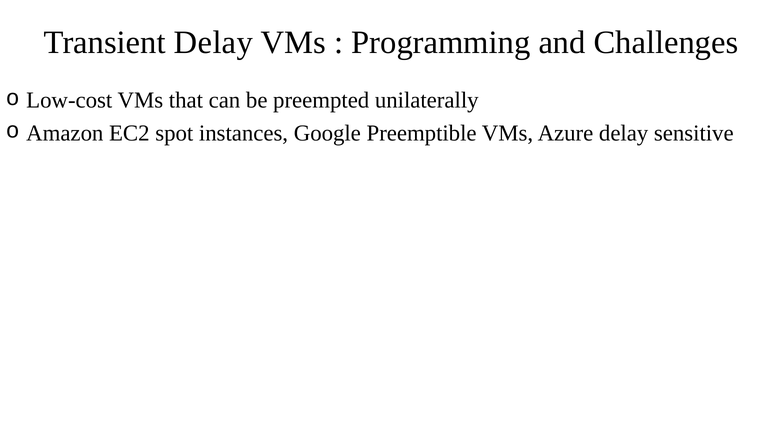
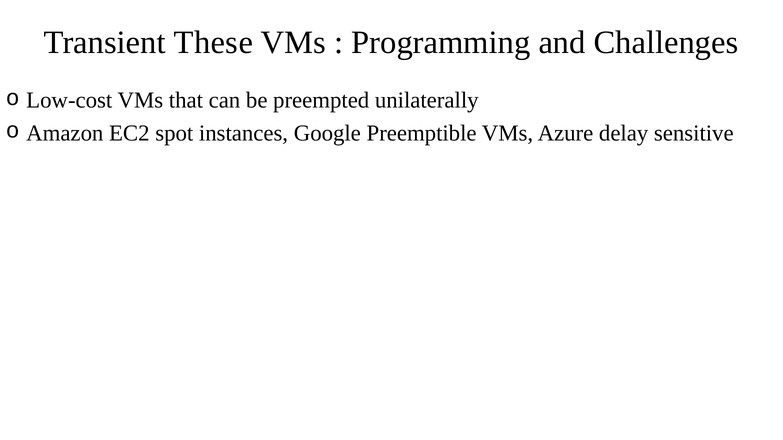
Transient Delay: Delay -> These
